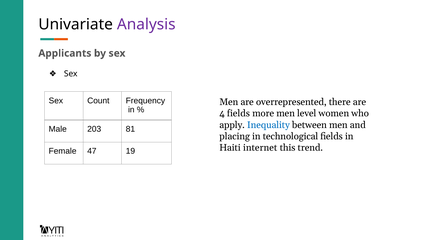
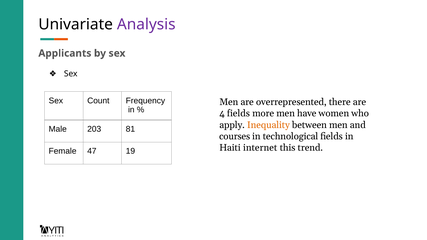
level: level -> have
Inequality colour: blue -> orange
placing: placing -> courses
